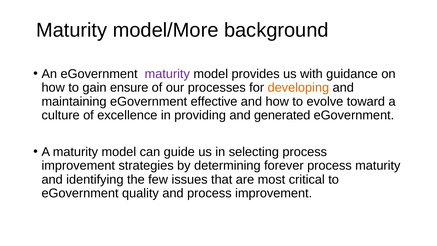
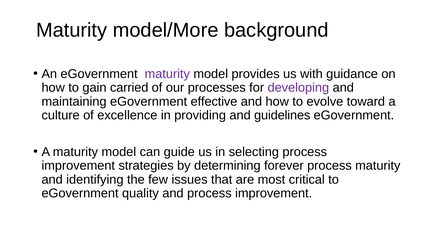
ensure: ensure -> carried
developing colour: orange -> purple
generated: generated -> guidelines
